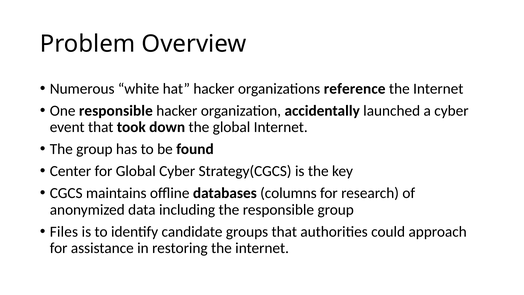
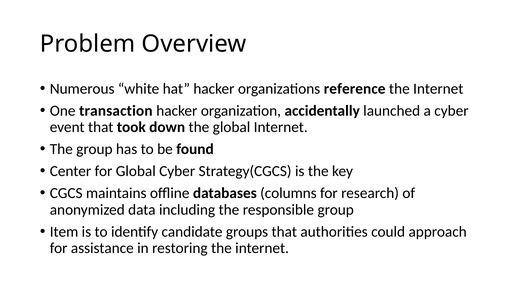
One responsible: responsible -> transaction
Files: Files -> Item
